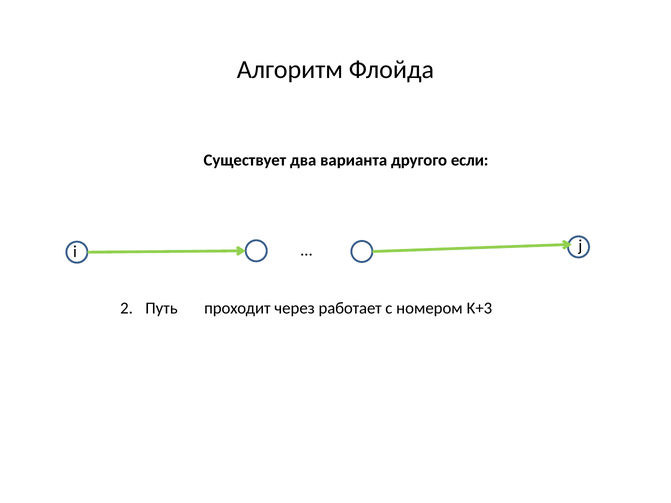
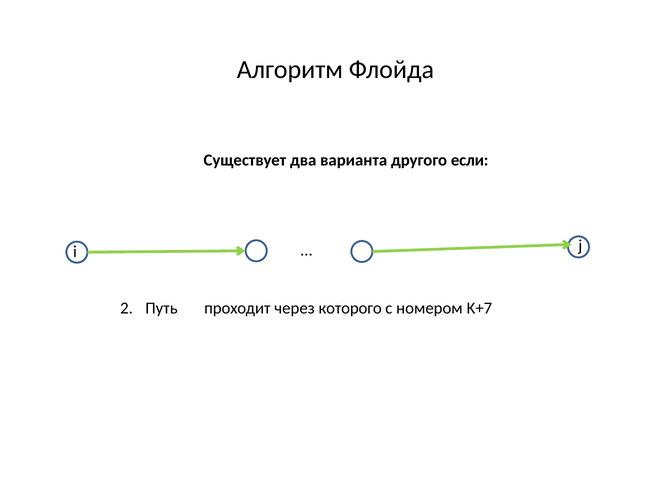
работает: работает -> которого
K+3: K+3 -> K+7
